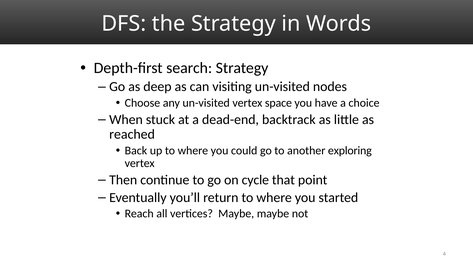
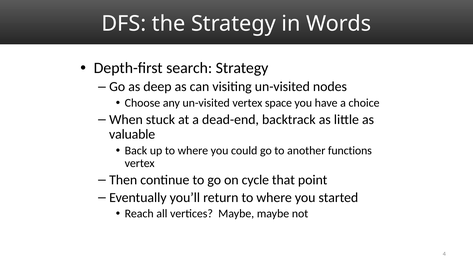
reached: reached -> valuable
exploring: exploring -> functions
